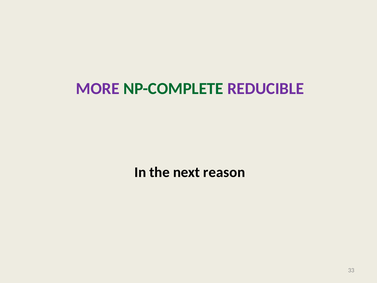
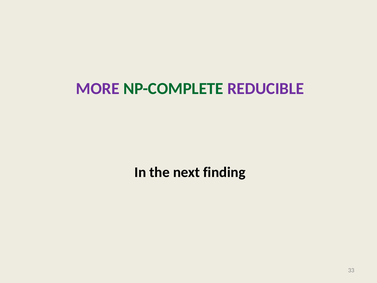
reason: reason -> finding
